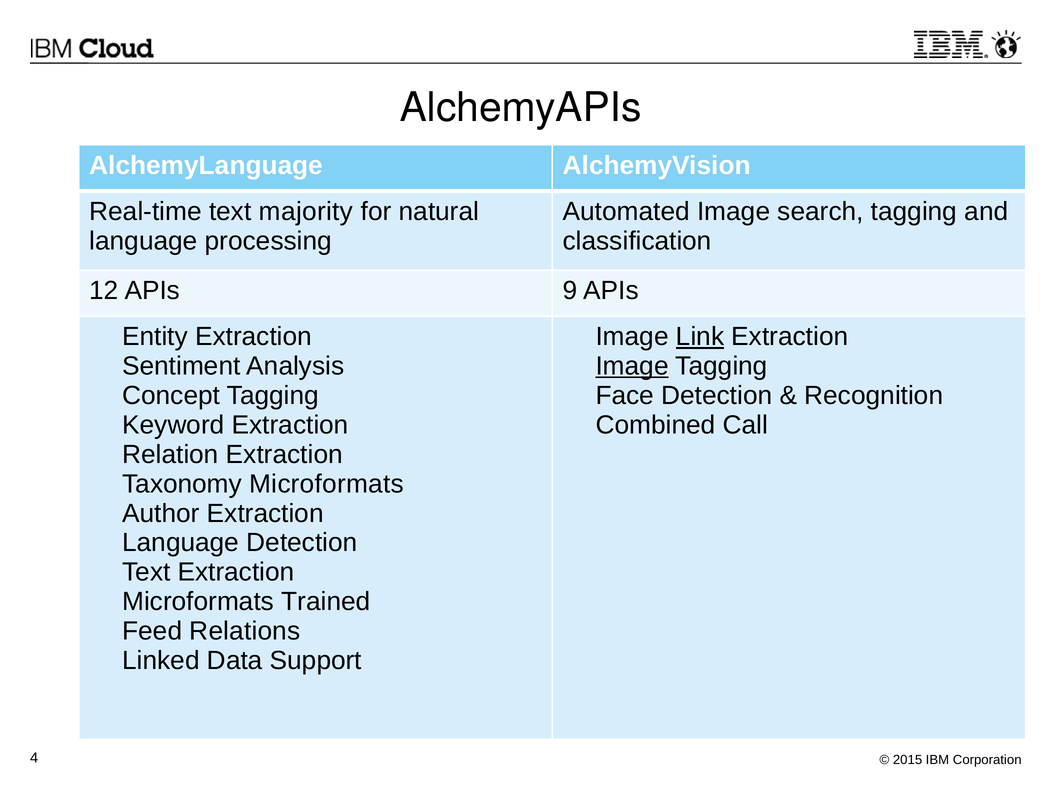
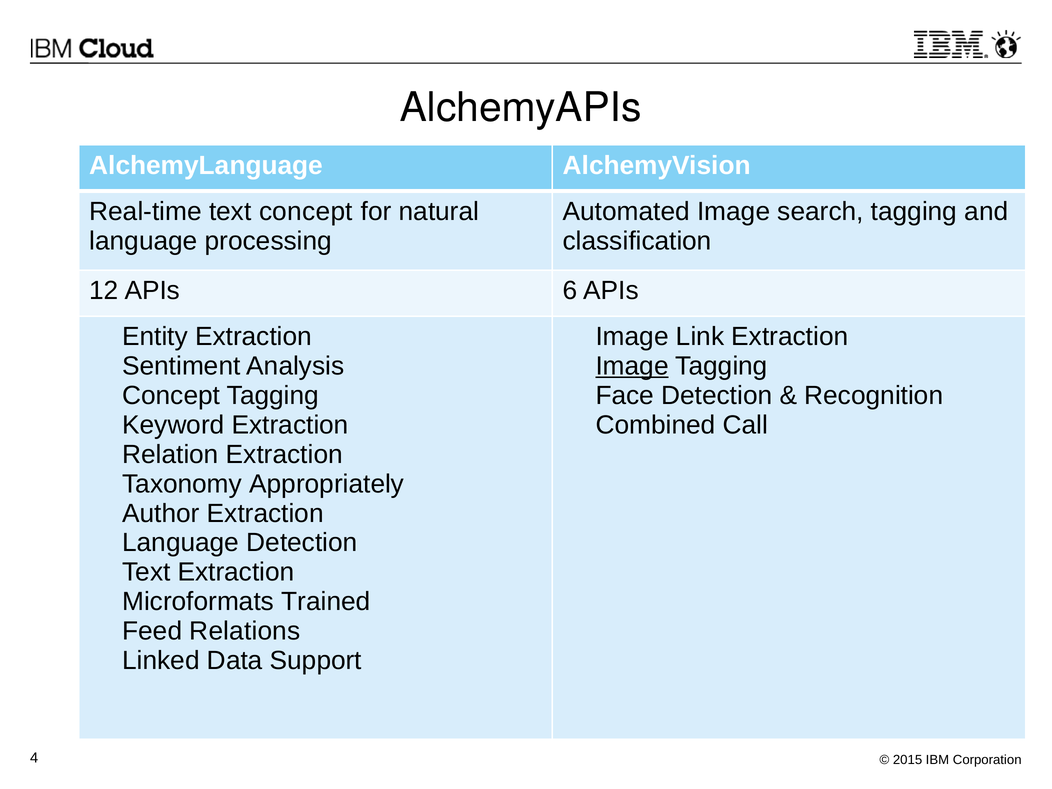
text majority: majority -> concept
9: 9 -> 6
Link underline: present -> none
Taxonomy Microformats: Microformats -> Appropriately
